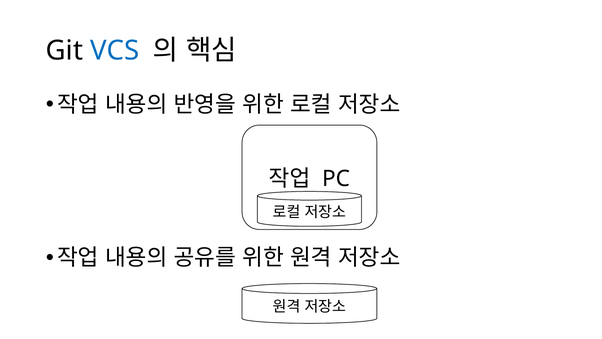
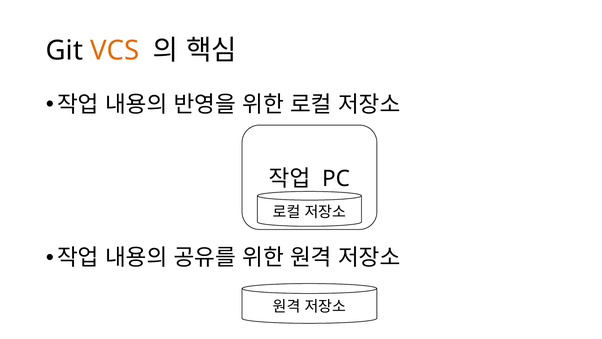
VCS colour: blue -> orange
